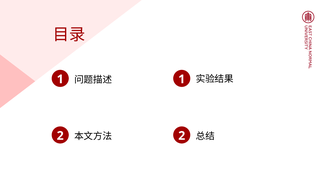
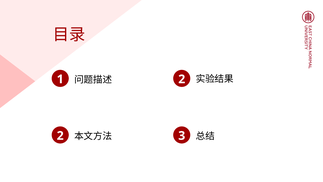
1 at (182, 79): 1 -> 2
2 at (182, 136): 2 -> 3
